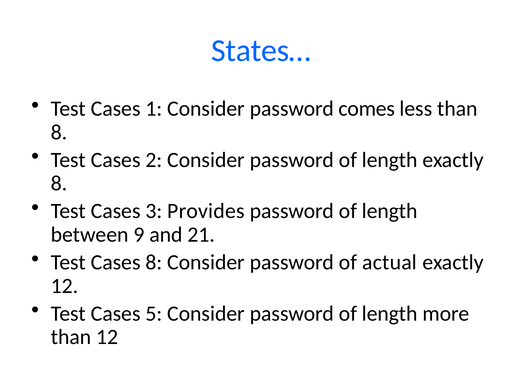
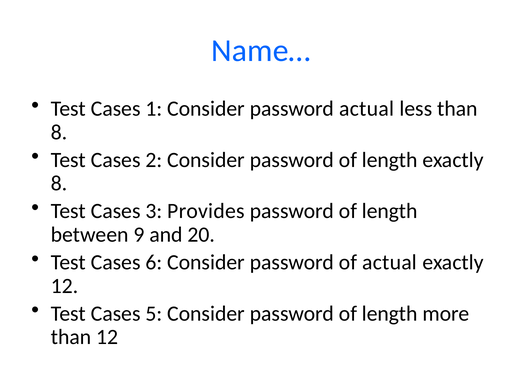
States…: States… -> Name…
password comes: comes -> actual
21: 21 -> 20
Cases 8: 8 -> 6
